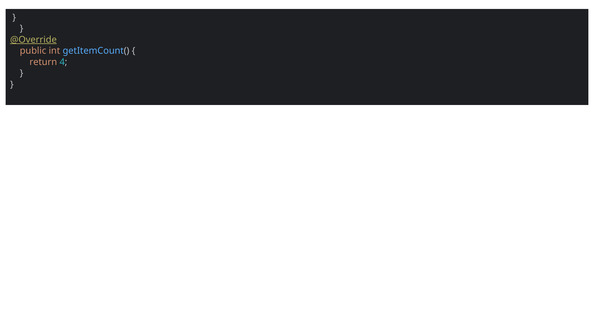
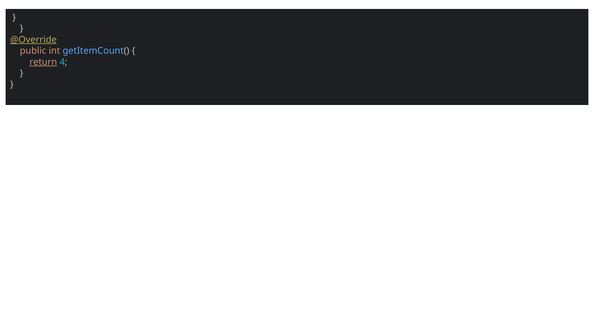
return underline: none -> present
